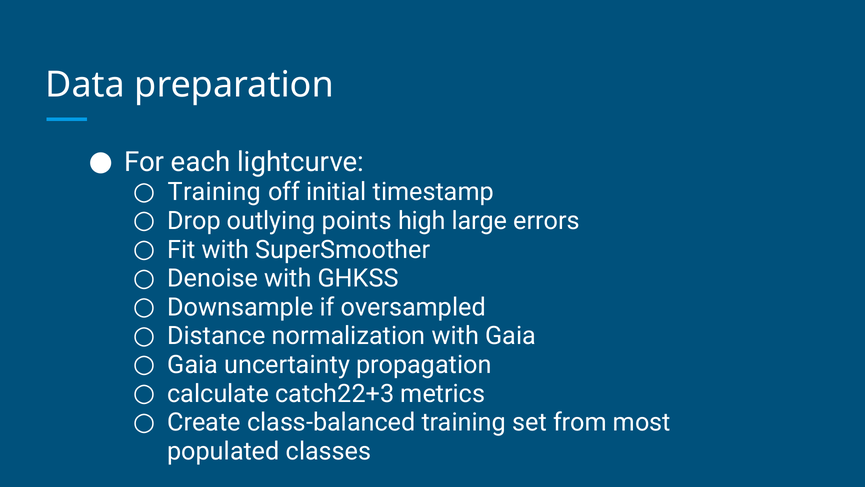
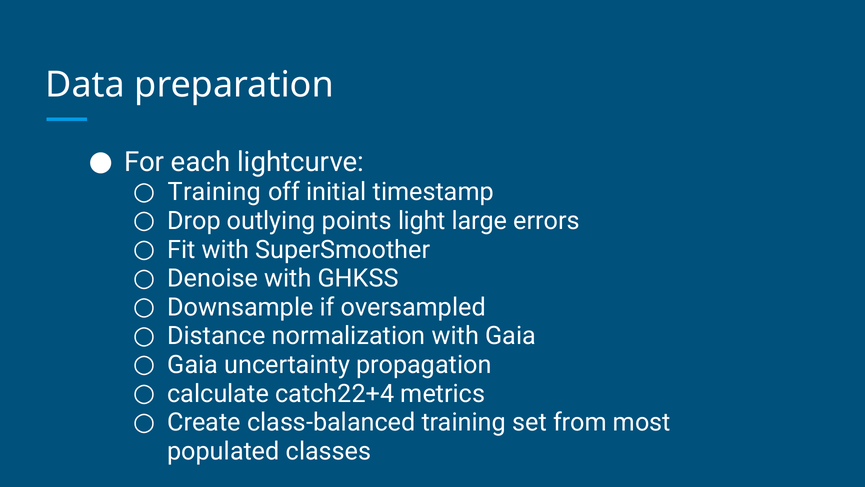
high: high -> light
catch22+3: catch22+3 -> catch22+4
